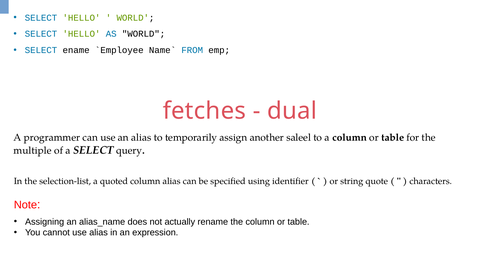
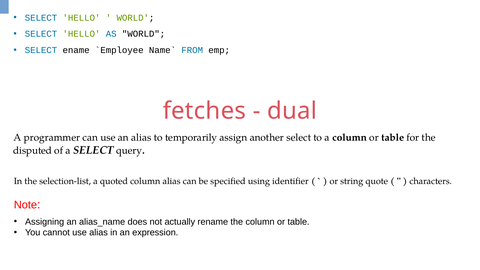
another saleel: saleel -> select
multiple: multiple -> disputed
